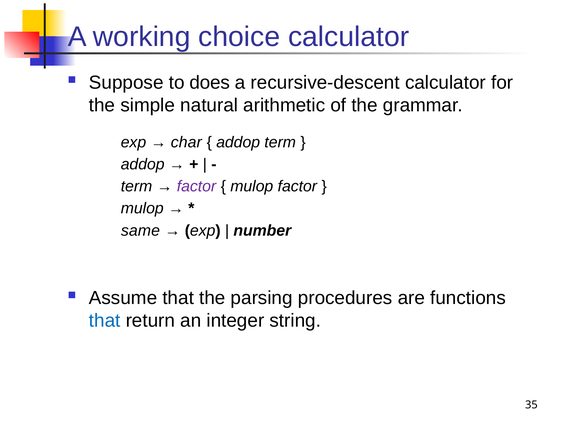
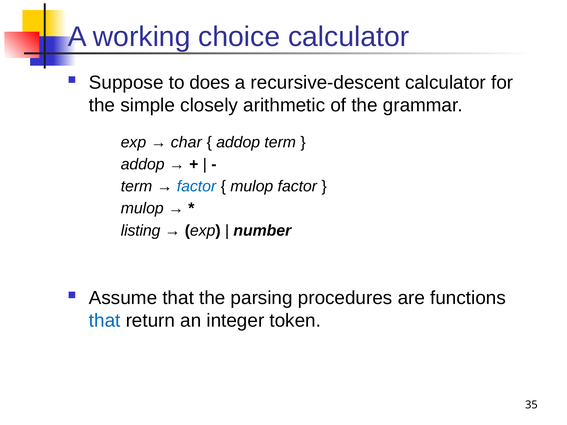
natural: natural -> closely
factor at (197, 187) colour: purple -> blue
same: same -> listing
string: string -> token
